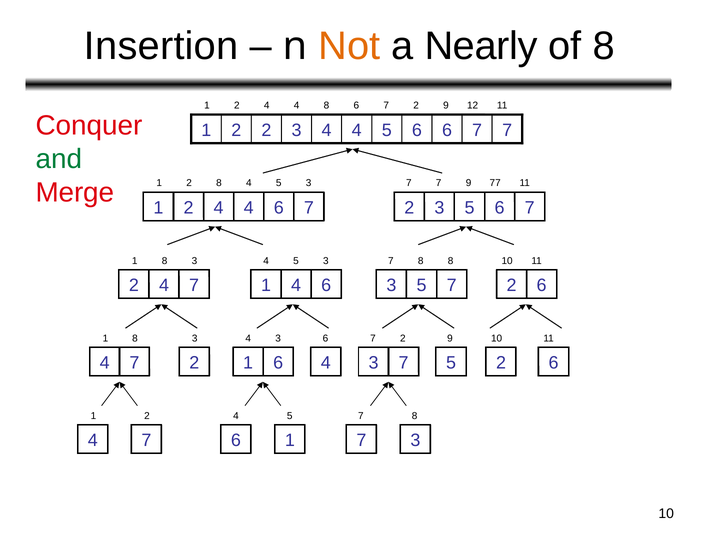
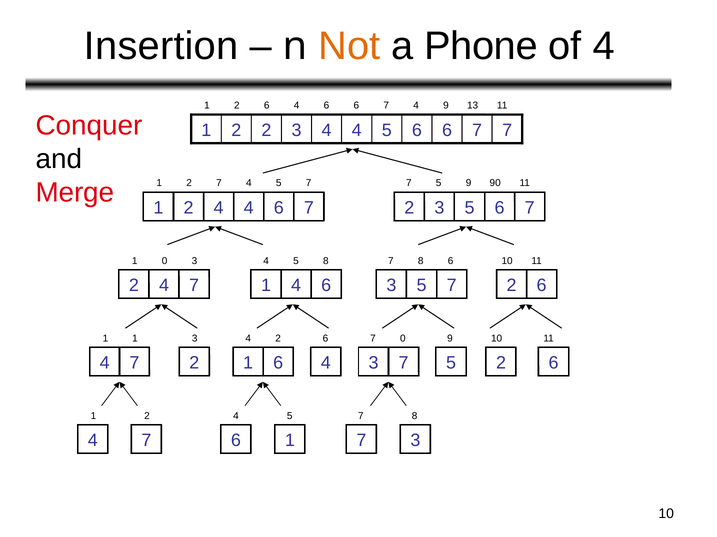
Nearly: Nearly -> Phone
of 8: 8 -> 4
1 2 4: 4 -> 6
8 at (326, 106): 8 -> 6
6 7 2: 2 -> 4
12: 12 -> 13
and colour: green -> black
1 2 8: 8 -> 7
3 at (309, 183): 3 -> 7
7 at (439, 183): 7 -> 5
77: 77 -> 90
8 at (165, 261): 8 -> 0
3 at (326, 261): 3 -> 8
8 8: 8 -> 6
8 at (135, 339): 8 -> 1
3 at (278, 339): 3 -> 2
2 at (403, 339): 2 -> 0
